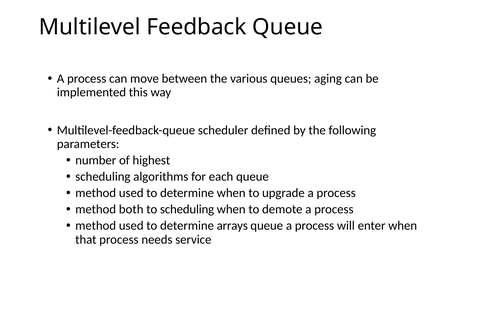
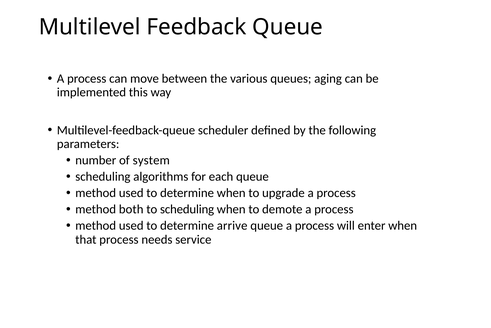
highest: highest -> system
arrays: arrays -> arrive
